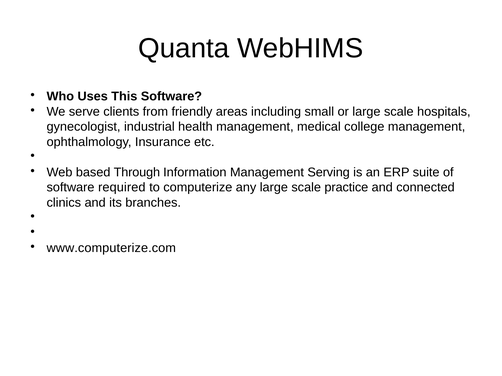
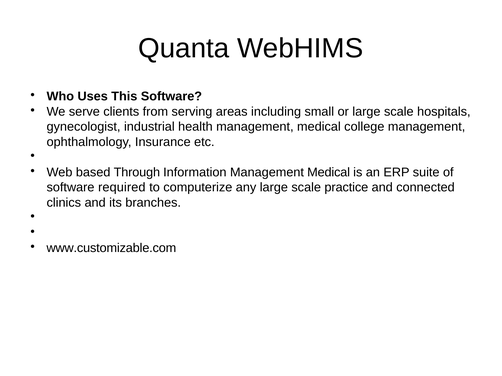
friendly: friendly -> serving
Information Management Serving: Serving -> Medical
www.computerize.com: www.computerize.com -> www.customizable.com
